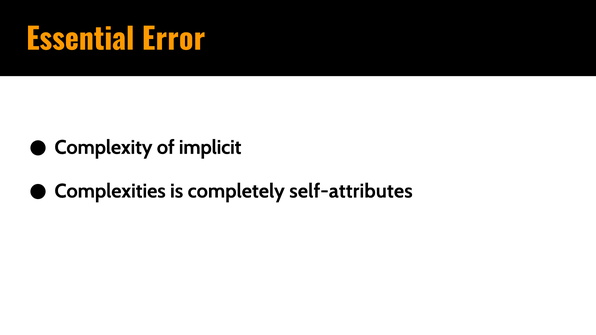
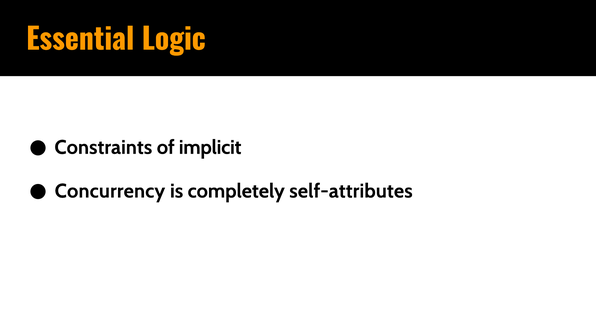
Error: Error -> Logic
Complexity: Complexity -> Constraints
Complexities: Complexities -> Concurrency
